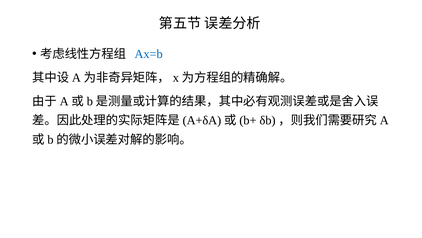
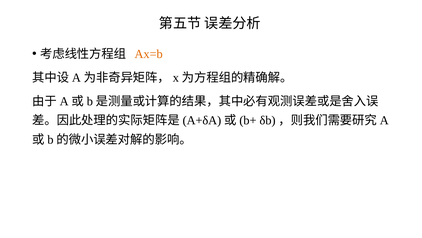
Ax=b colour: blue -> orange
